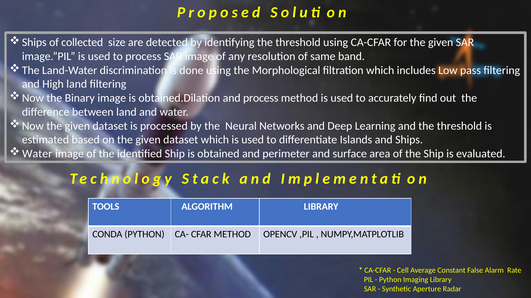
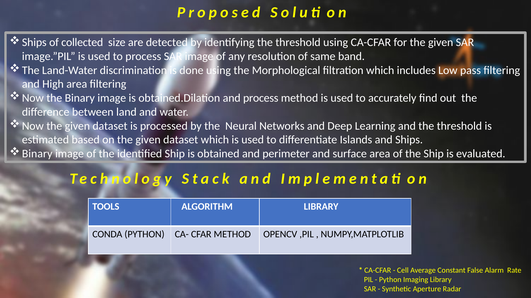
High land: land -> area
Water at (37, 154): Water -> Binary
